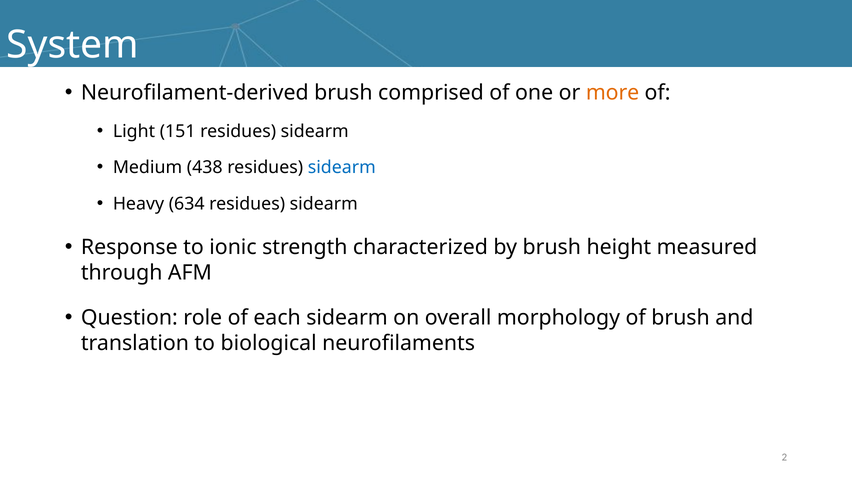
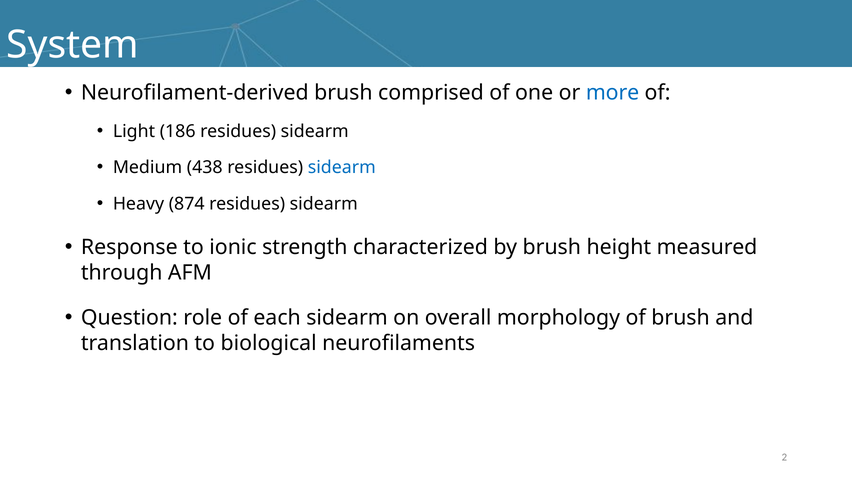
more colour: orange -> blue
151: 151 -> 186
634: 634 -> 874
